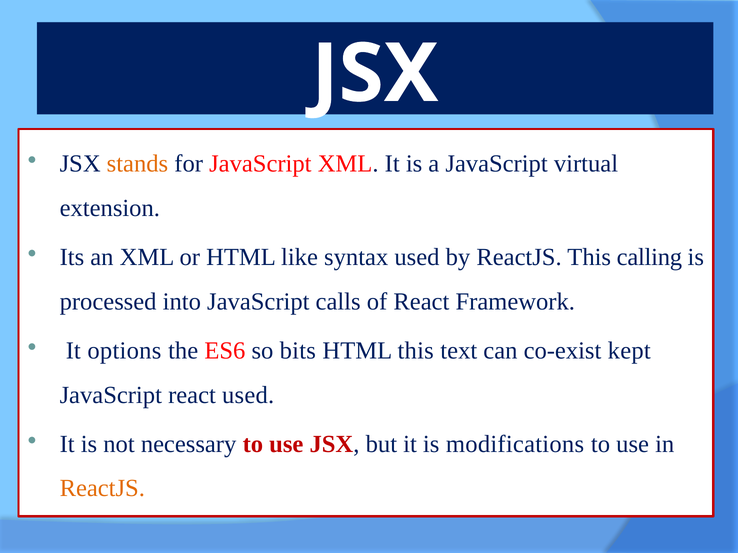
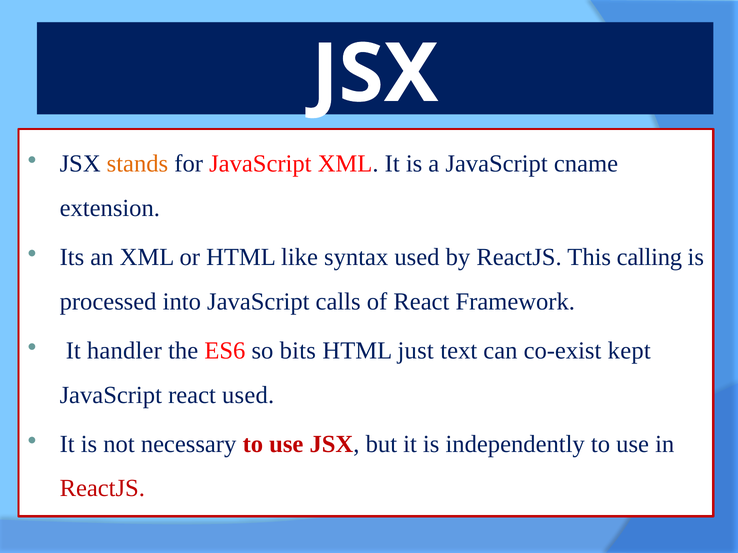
virtual: virtual -> cname
options: options -> handler
HTML this: this -> just
modifications: modifications -> independently
ReactJS at (102, 489) colour: orange -> red
